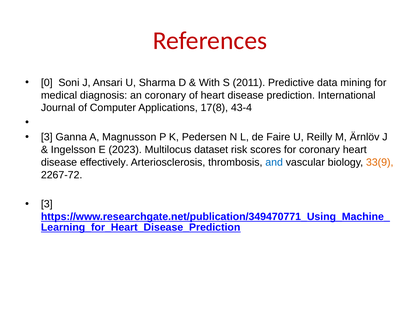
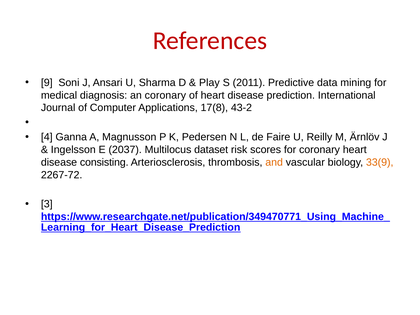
0: 0 -> 9
With: With -> Play
43-4: 43-4 -> 43-2
3 at (47, 137): 3 -> 4
2023: 2023 -> 2037
effectively: effectively -> consisting
and colour: blue -> orange
